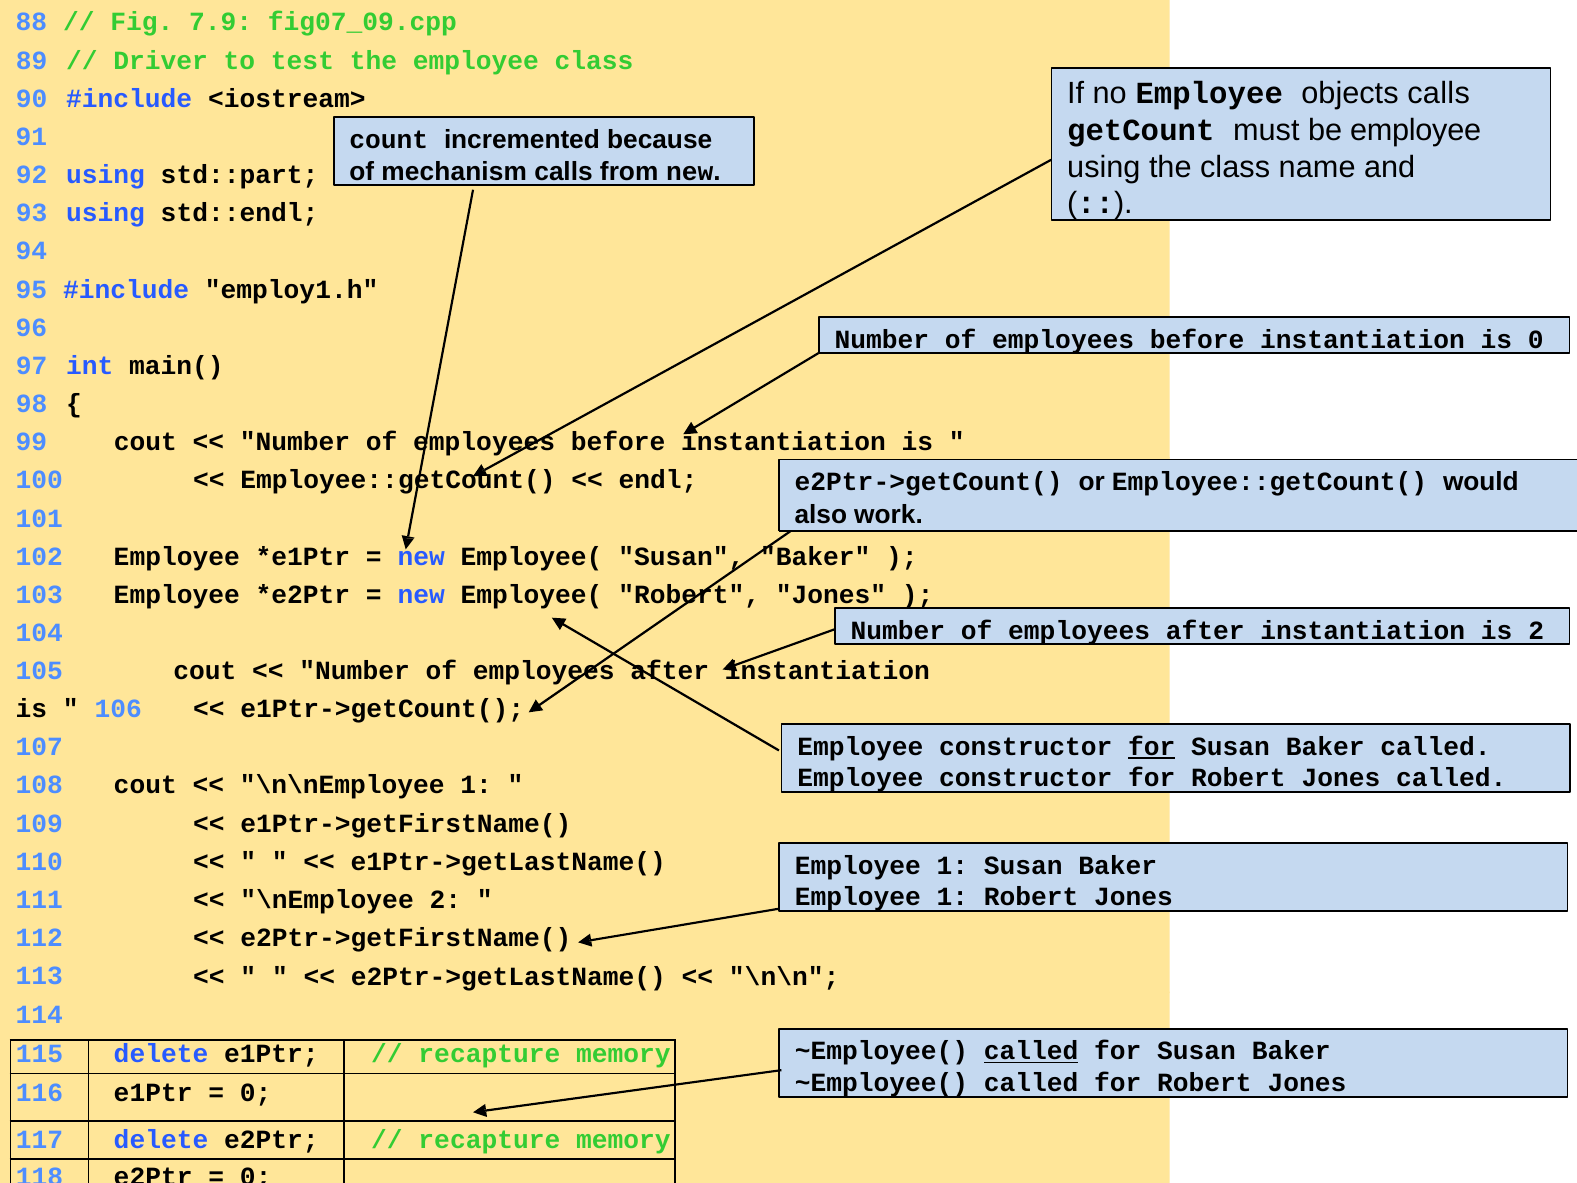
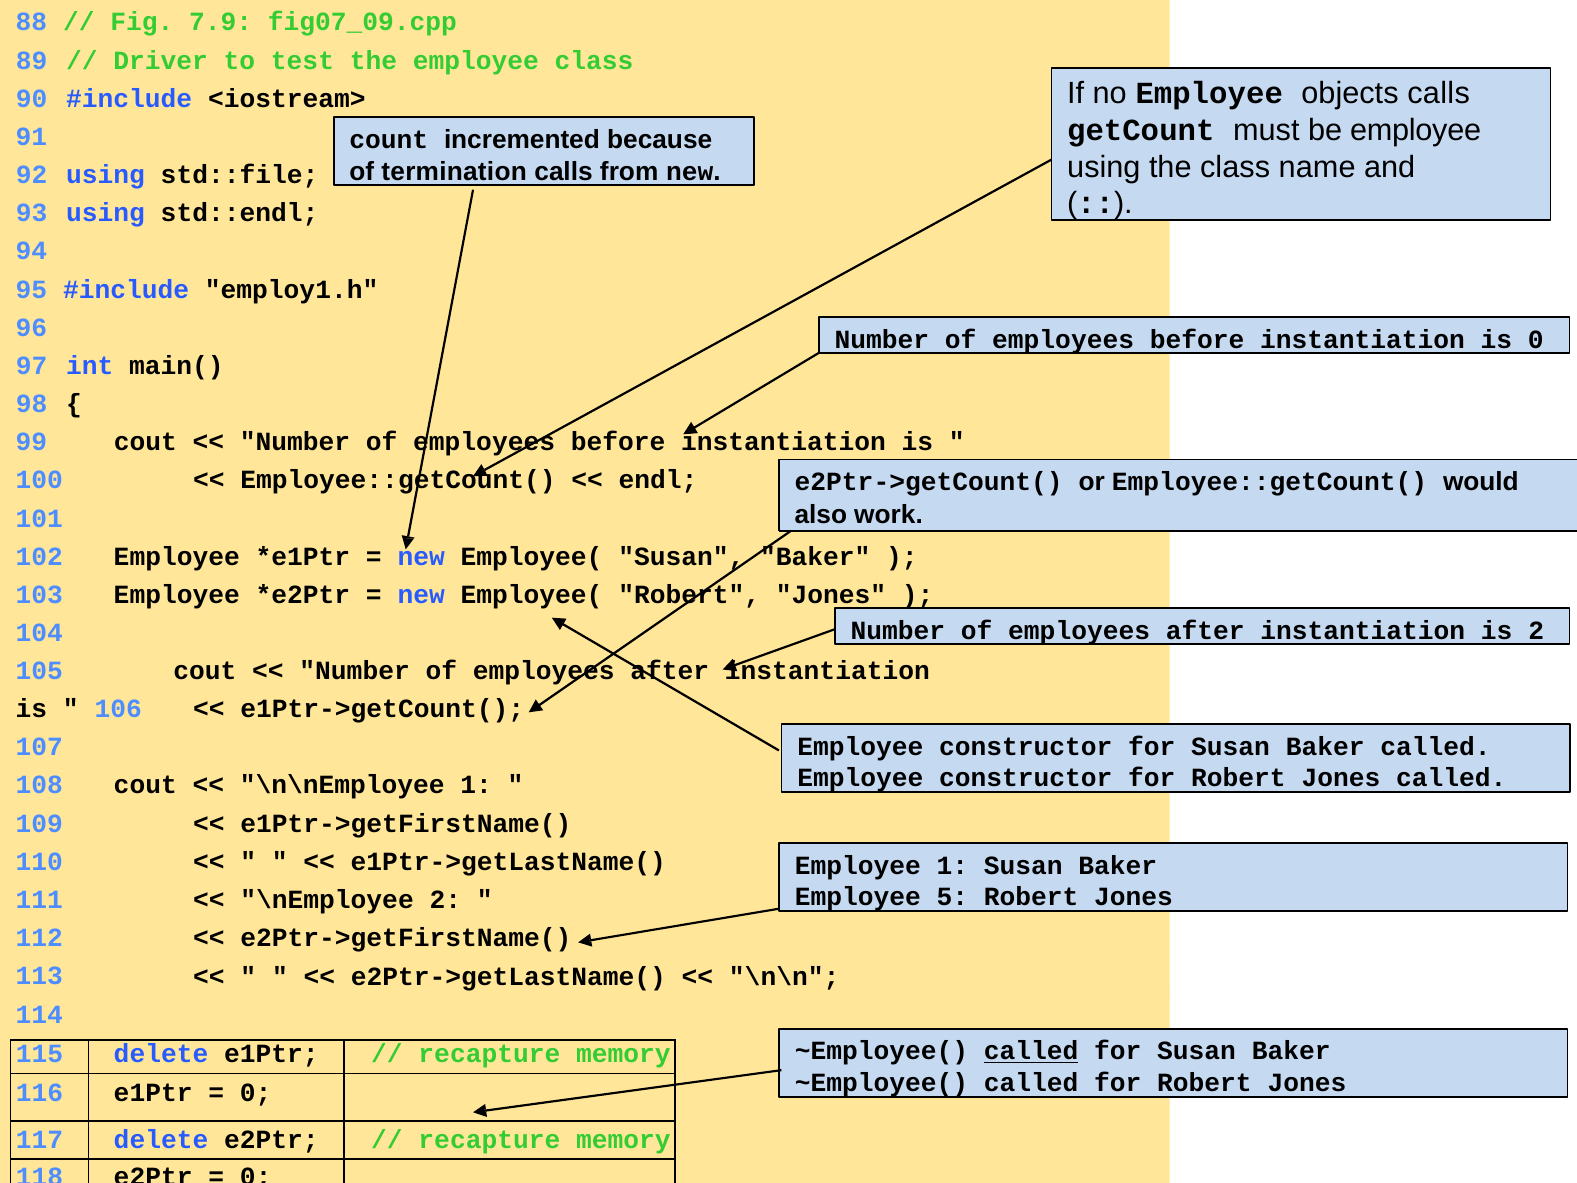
mechanism: mechanism -> termination
std::part: std::part -> std::file
for at (1152, 747) underline: present -> none
1 at (952, 897): 1 -> 5
